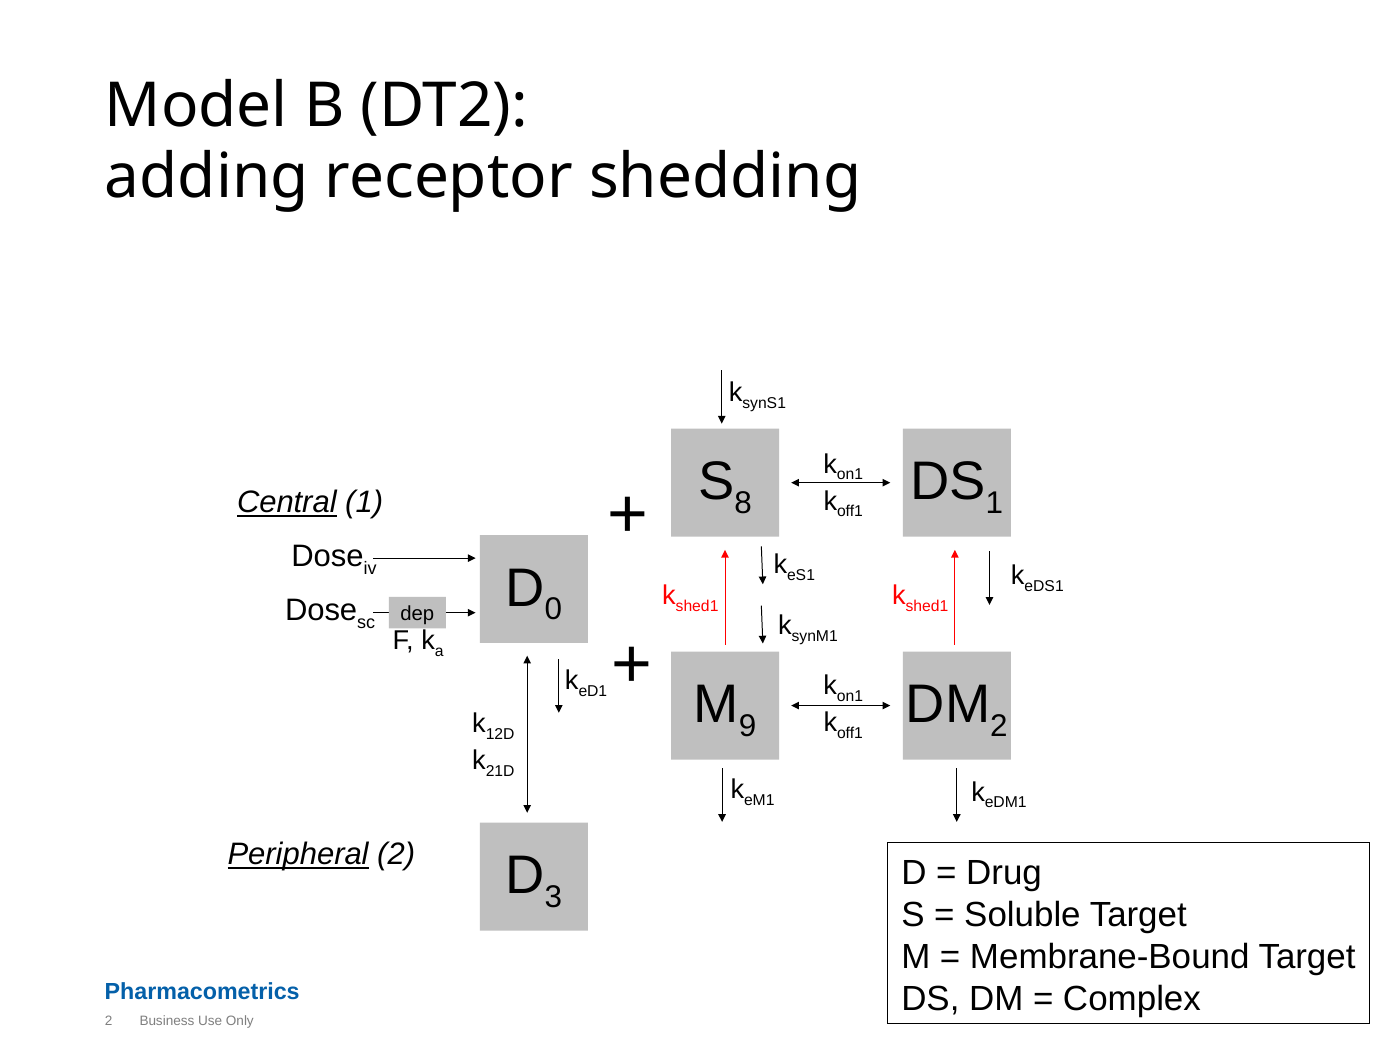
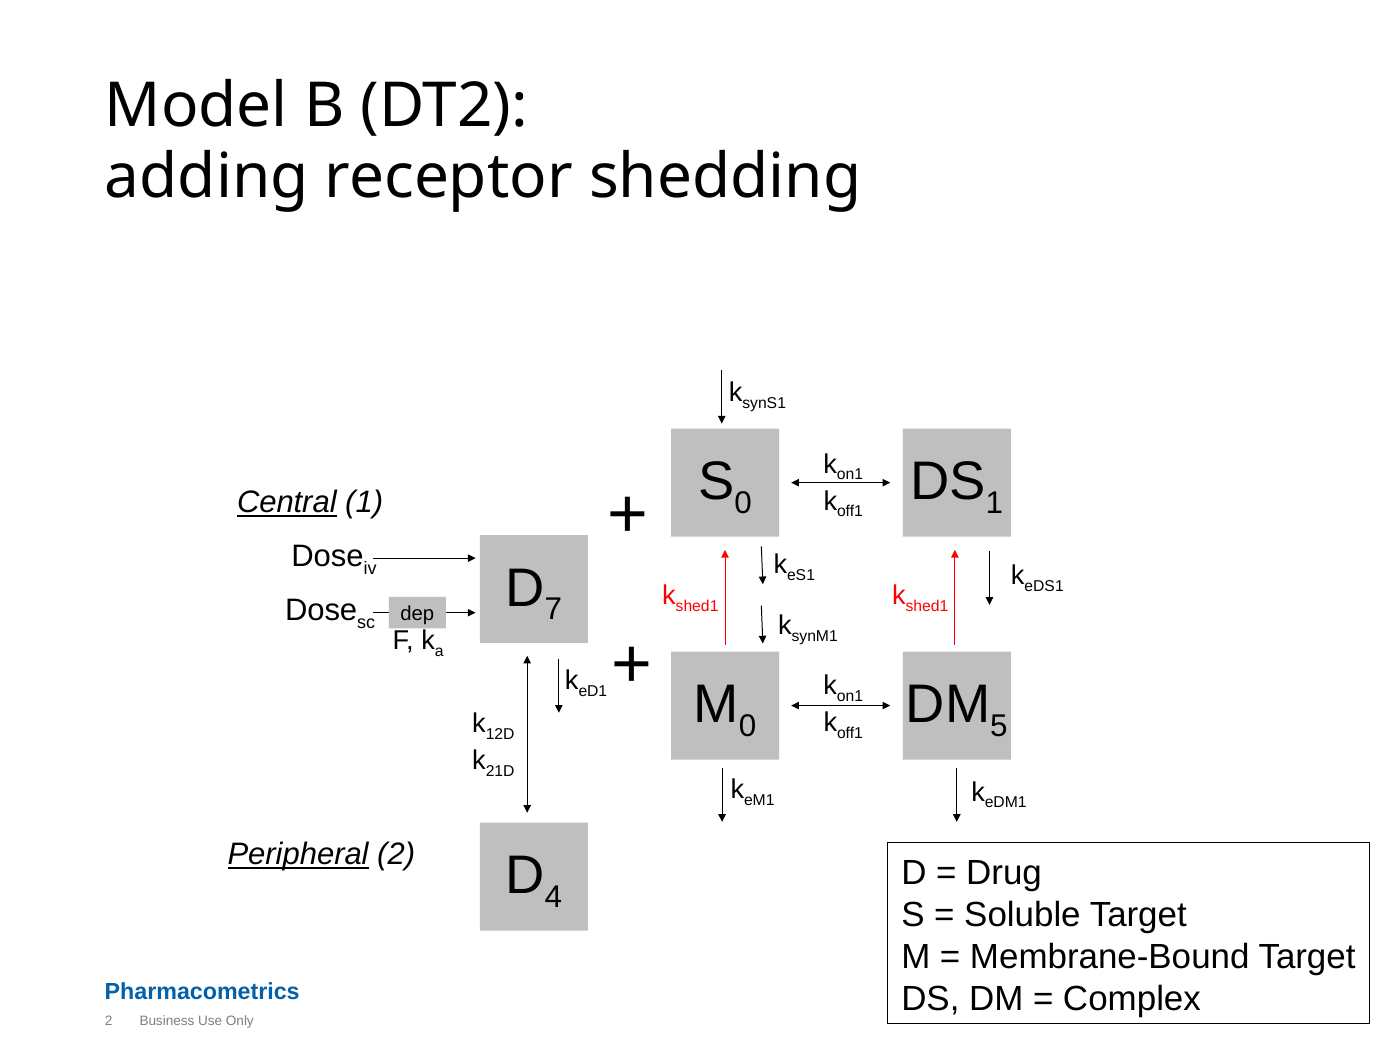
S 8: 8 -> 0
0: 0 -> 7
M 9: 9 -> 0
DM 2: 2 -> 5
3: 3 -> 4
